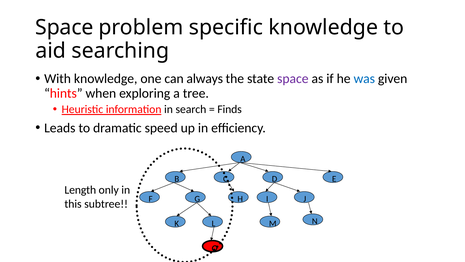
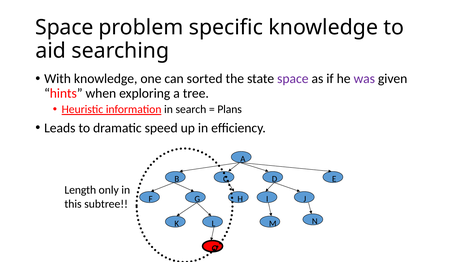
always: always -> sorted
was colour: blue -> purple
Finds: Finds -> Plans
